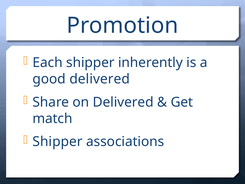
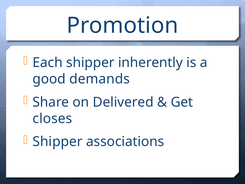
good delivered: delivered -> demands
match: match -> closes
